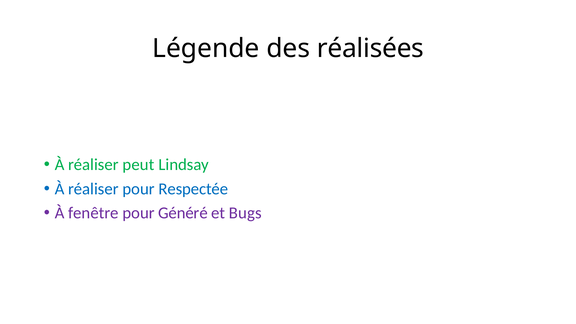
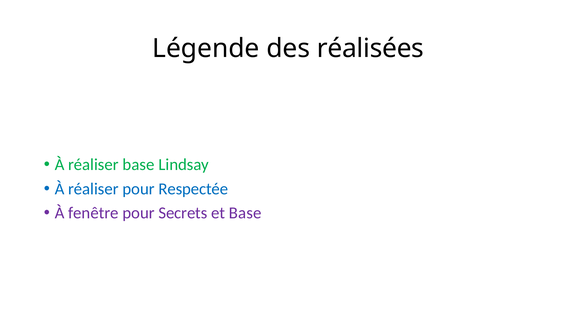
réaliser peut: peut -> base
Généré: Généré -> Secrets
et Bugs: Bugs -> Base
